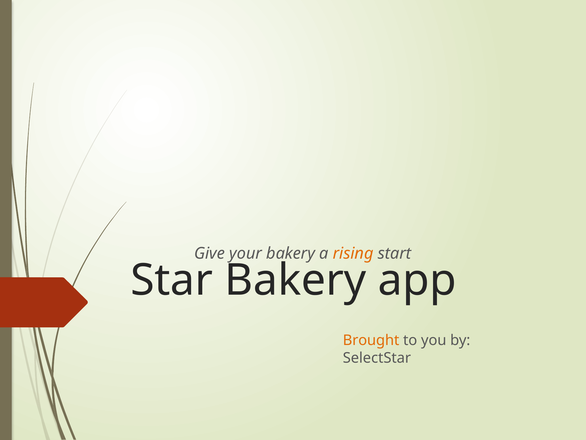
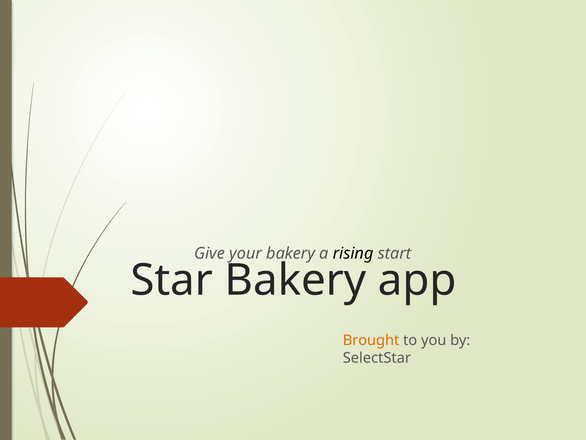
rising colour: orange -> black
